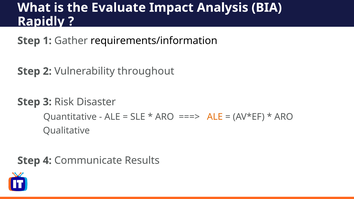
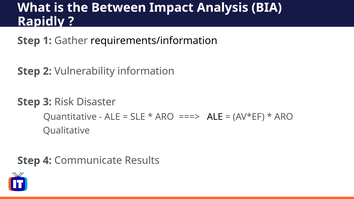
Evaluate: Evaluate -> Between
throughout: throughout -> information
ALE at (215, 117) colour: orange -> black
